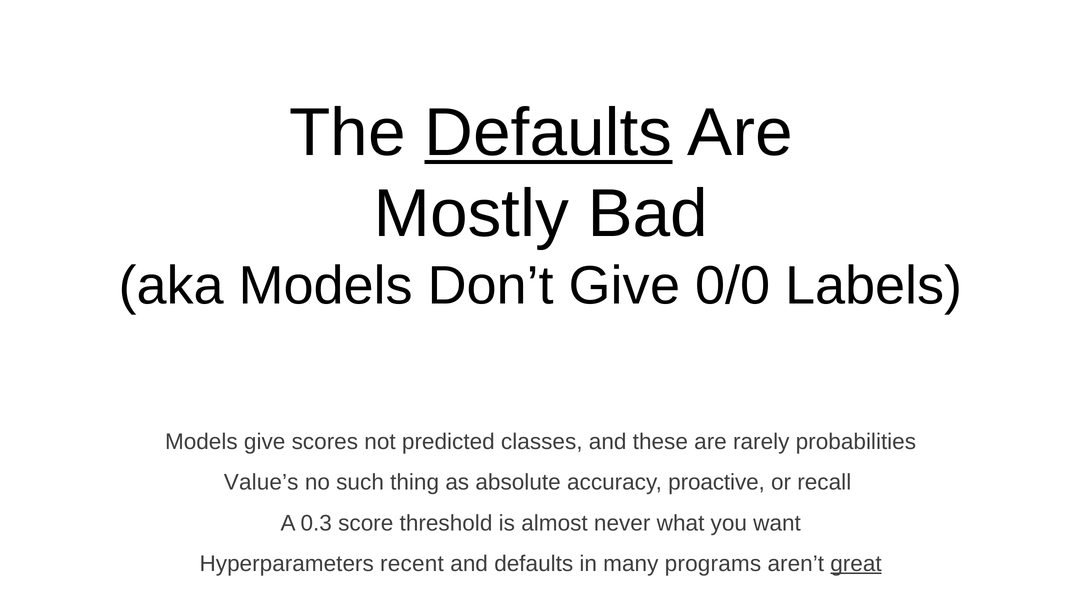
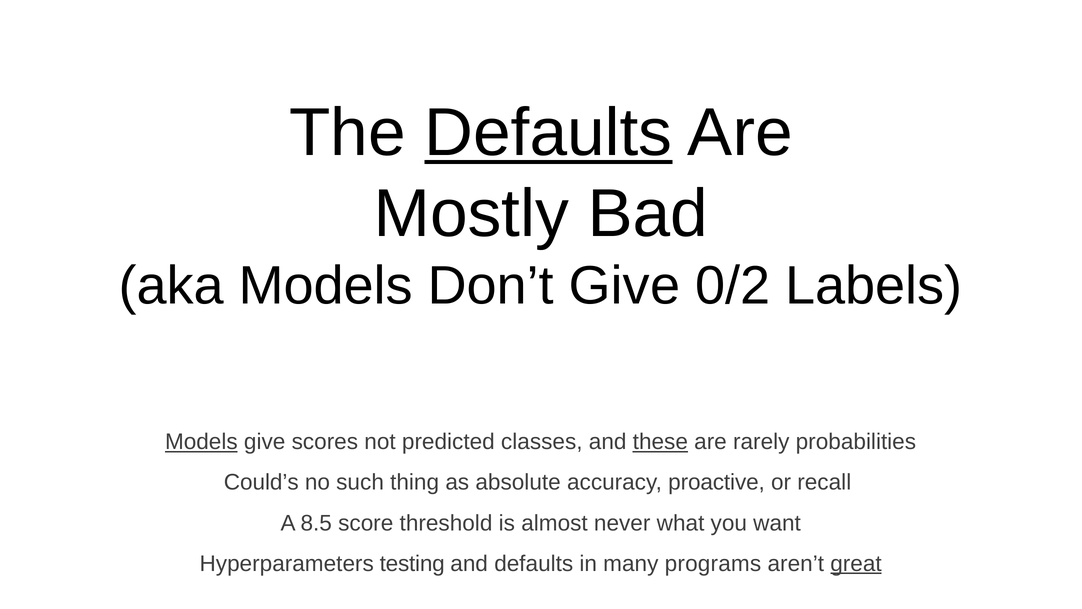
0/0: 0/0 -> 0/2
Models at (201, 442) underline: none -> present
these underline: none -> present
Value’s: Value’s -> Could’s
0.3: 0.3 -> 8.5
recent: recent -> testing
